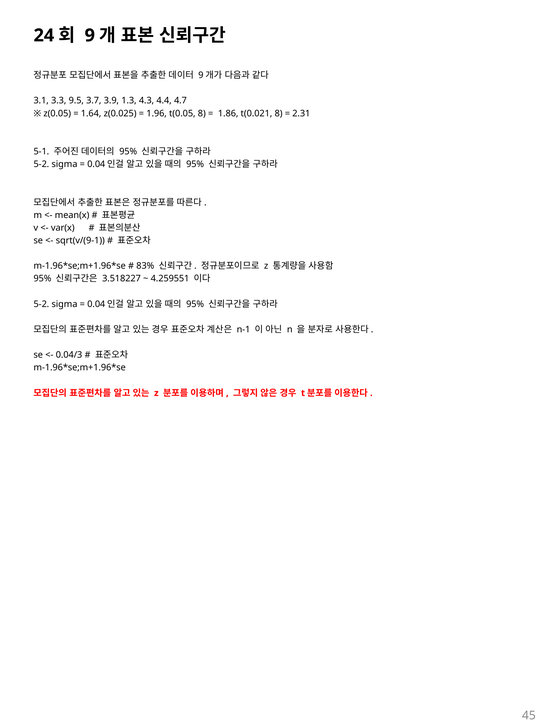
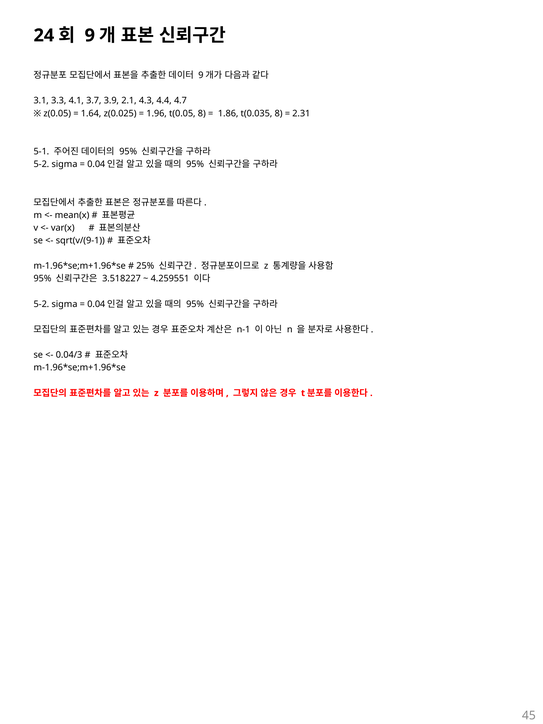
9.5: 9.5 -> 4.1
1.3: 1.3 -> 2.1
t(0.021: t(0.021 -> t(0.035
83%: 83% -> 25%
